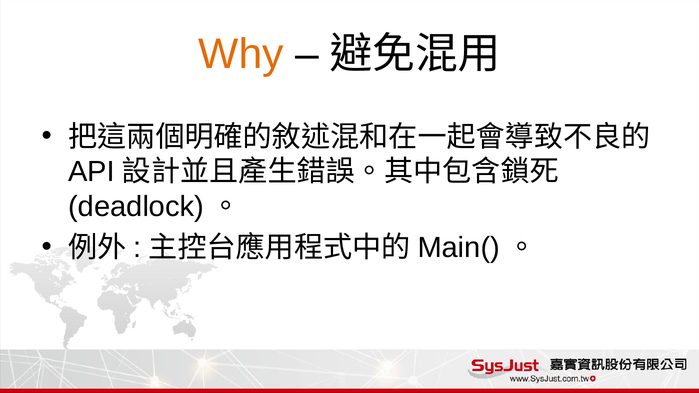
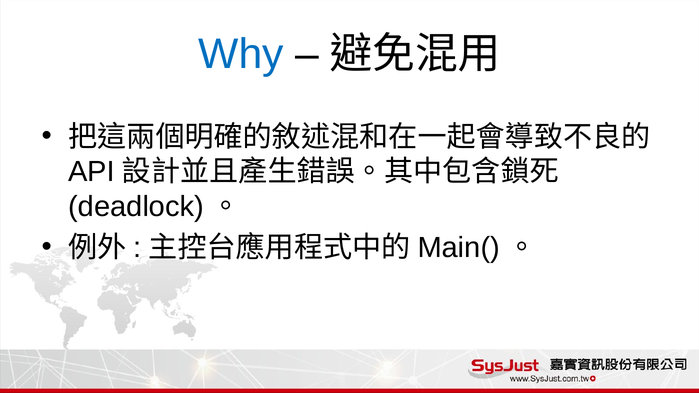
Why colour: orange -> blue
